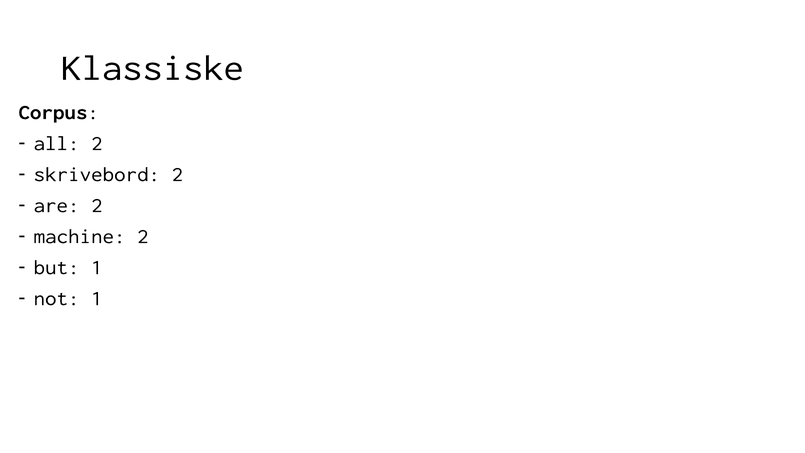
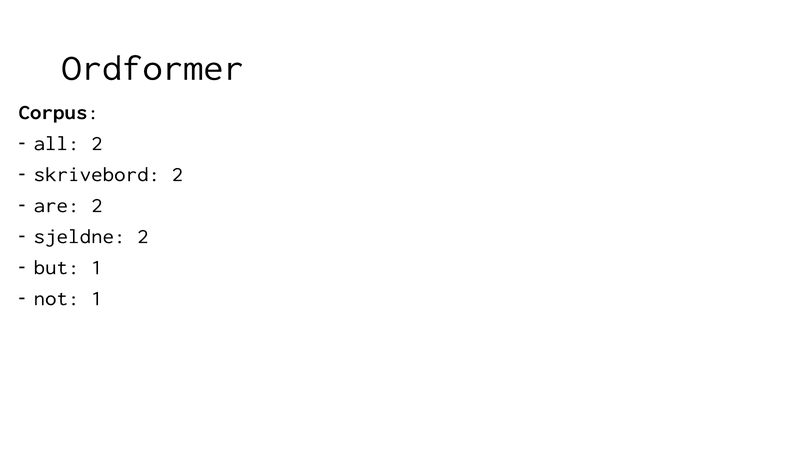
Klassiske: Klassiske -> Ordformer
machine: machine -> sjeldne
